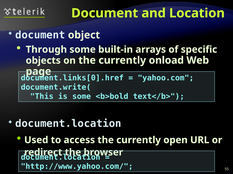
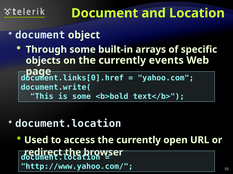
onload: onload -> events
